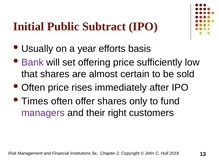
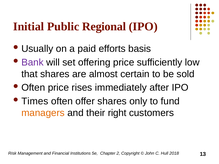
Subtract: Subtract -> Regional
year: year -> paid
managers colour: purple -> orange
